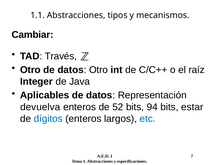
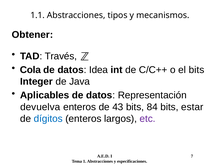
Cambiar: Cambiar -> Obtener
Otro at (30, 70): Otro -> Cola
Otro at (98, 70): Otro -> Idea
el raíz: raíz -> bits
52: 52 -> 43
94: 94 -> 84
etc colour: blue -> purple
